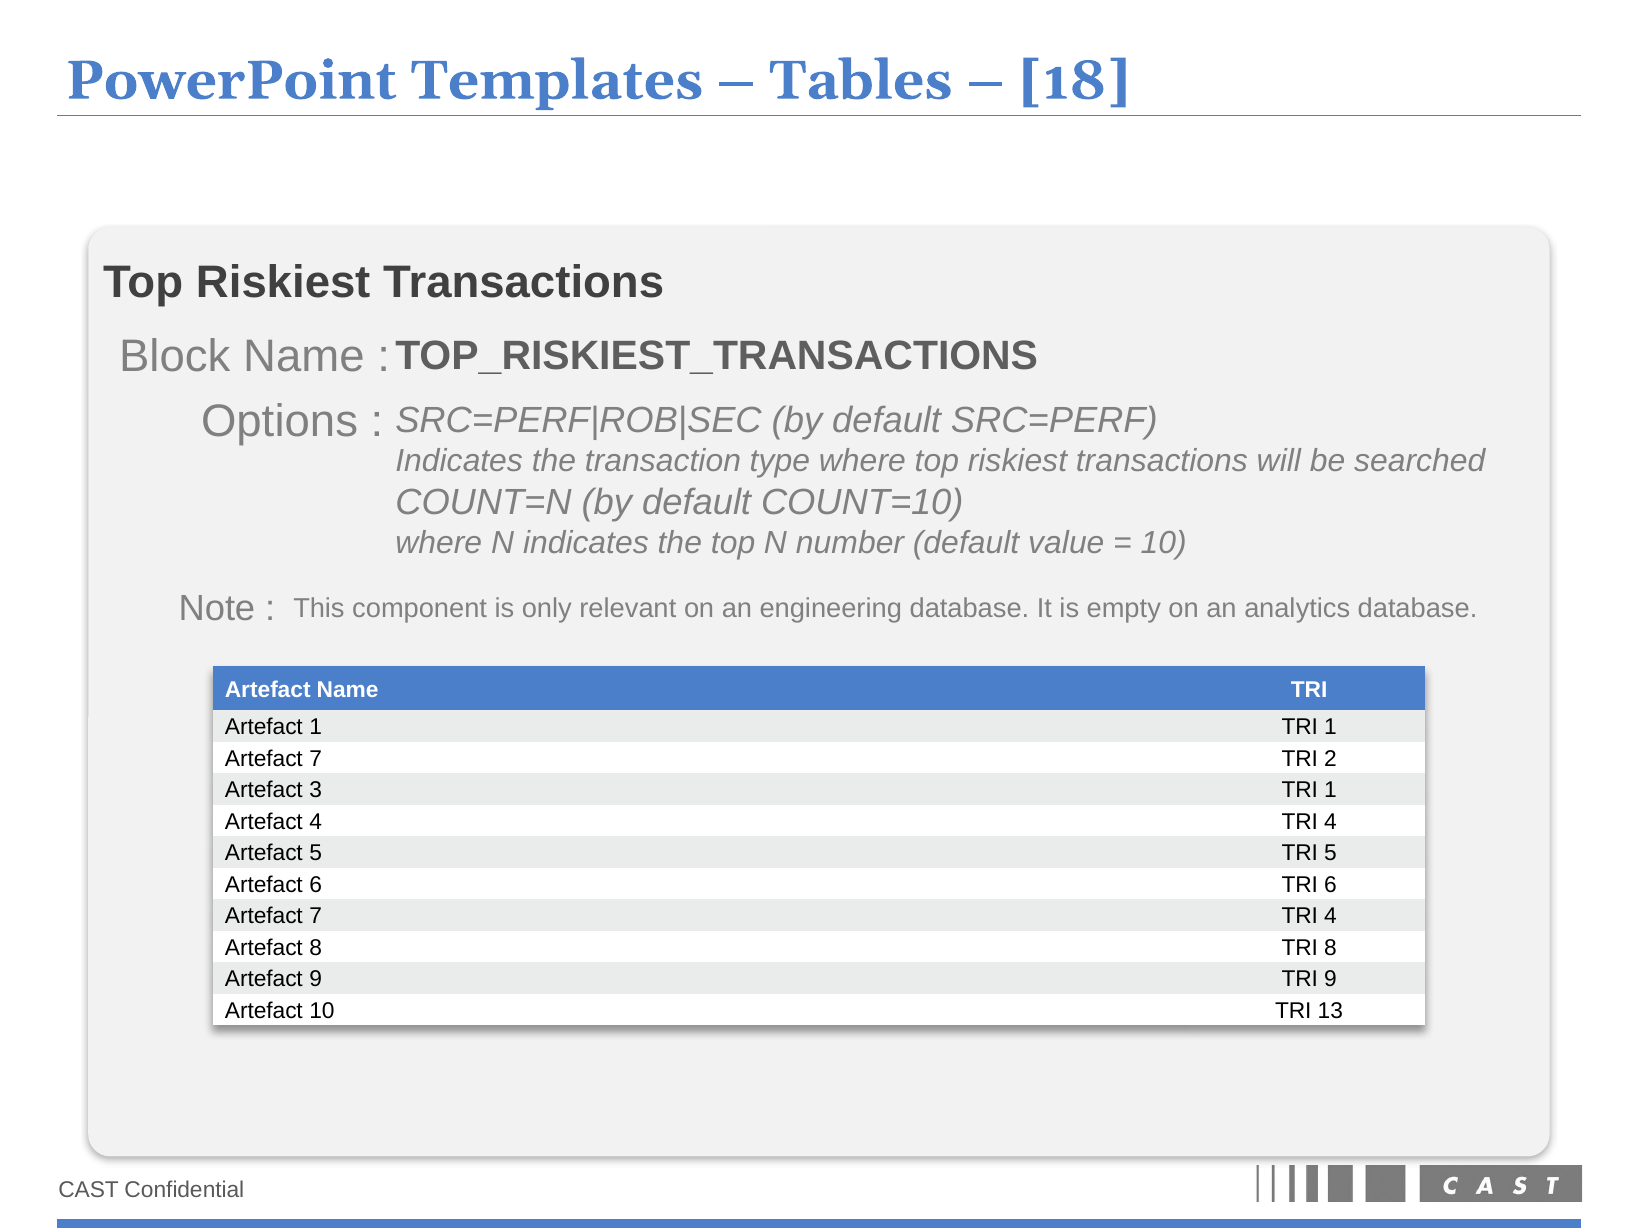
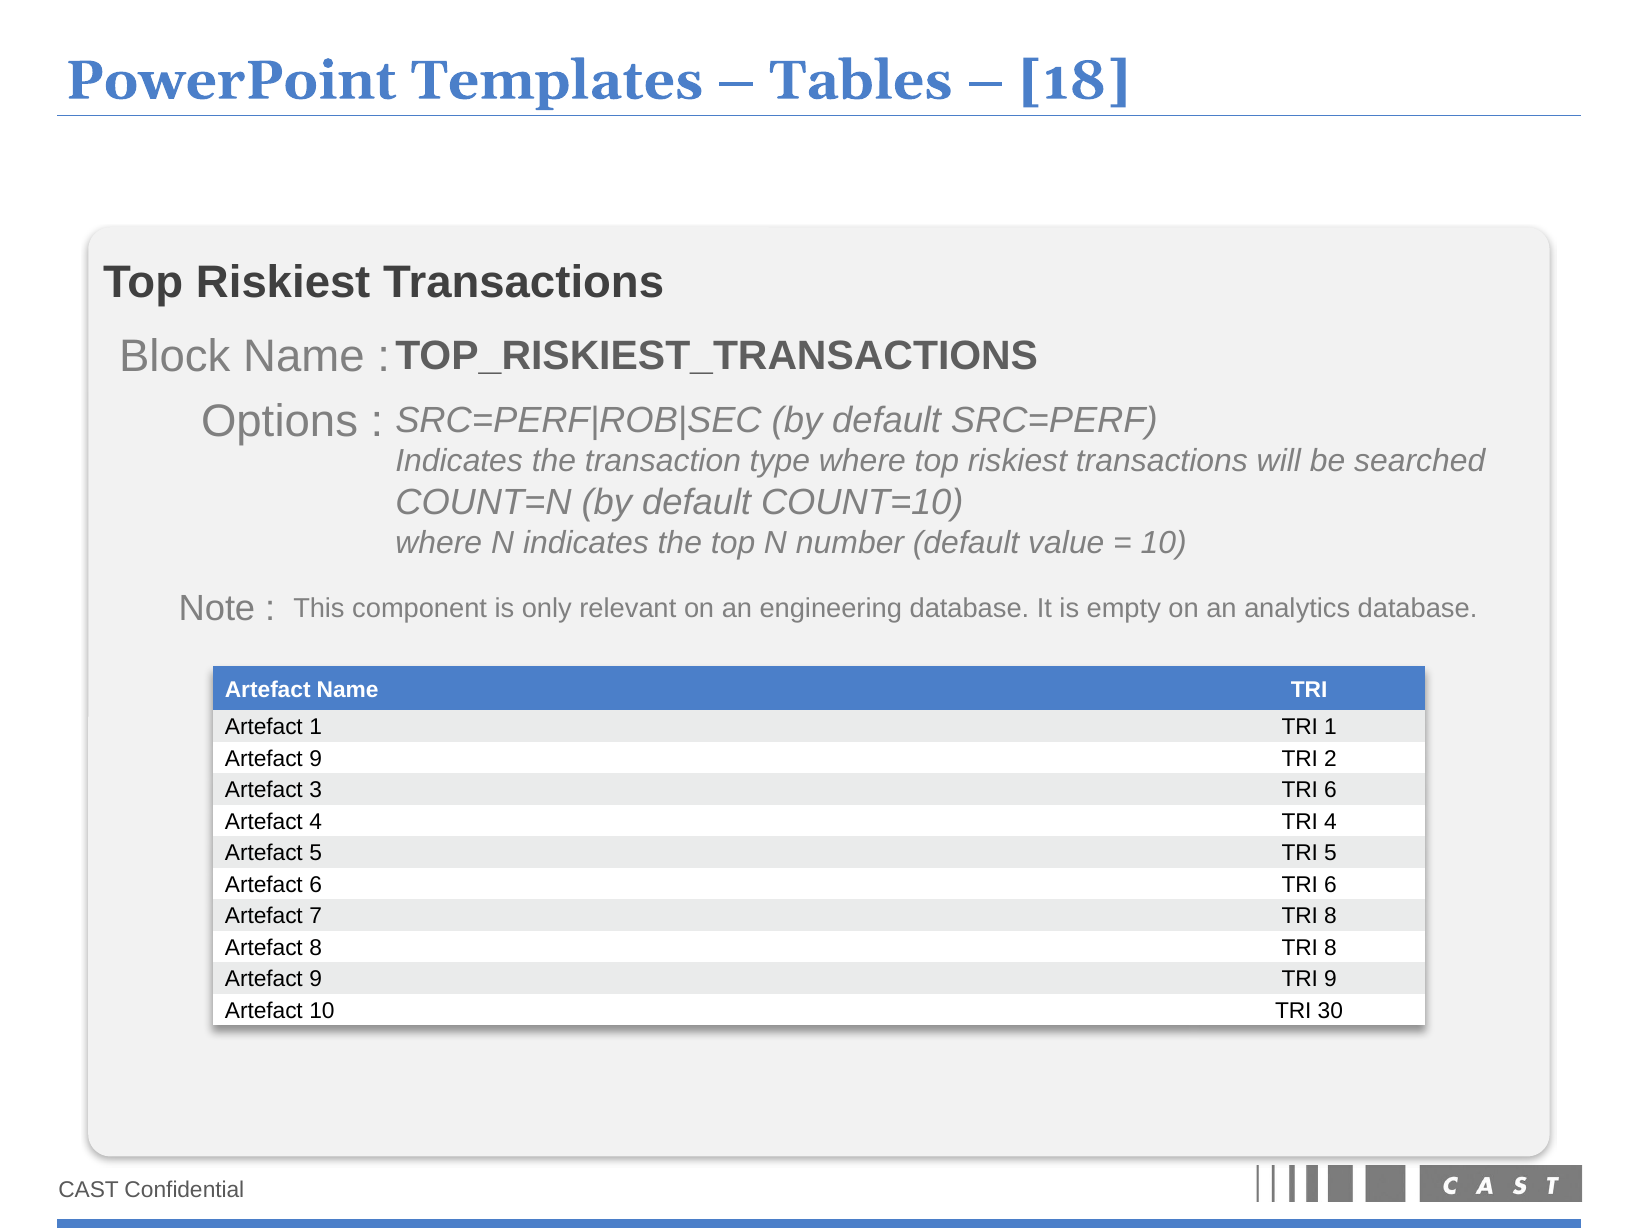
7 at (316, 758): 7 -> 9
3 TRI 1: 1 -> 6
7 TRI 4: 4 -> 8
13: 13 -> 30
